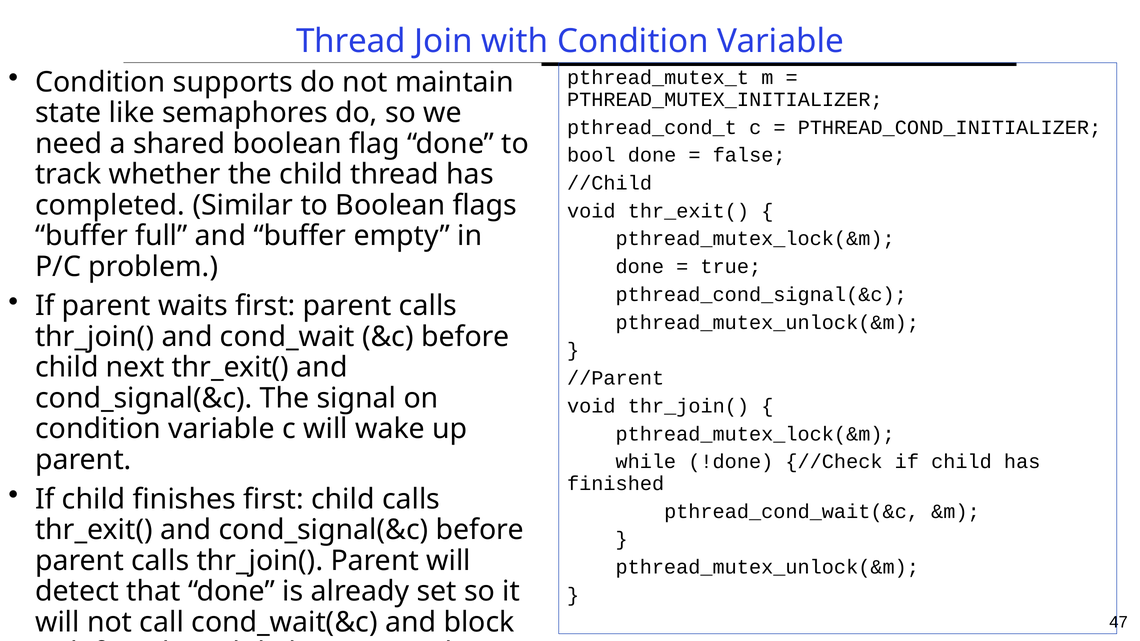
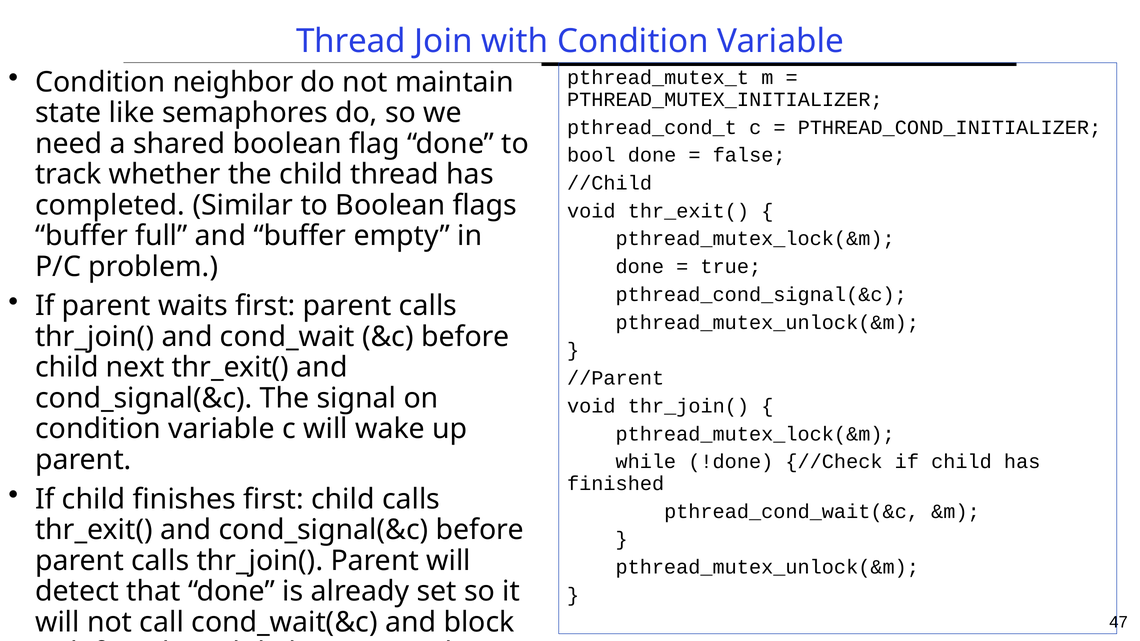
supports: supports -> neighbor
